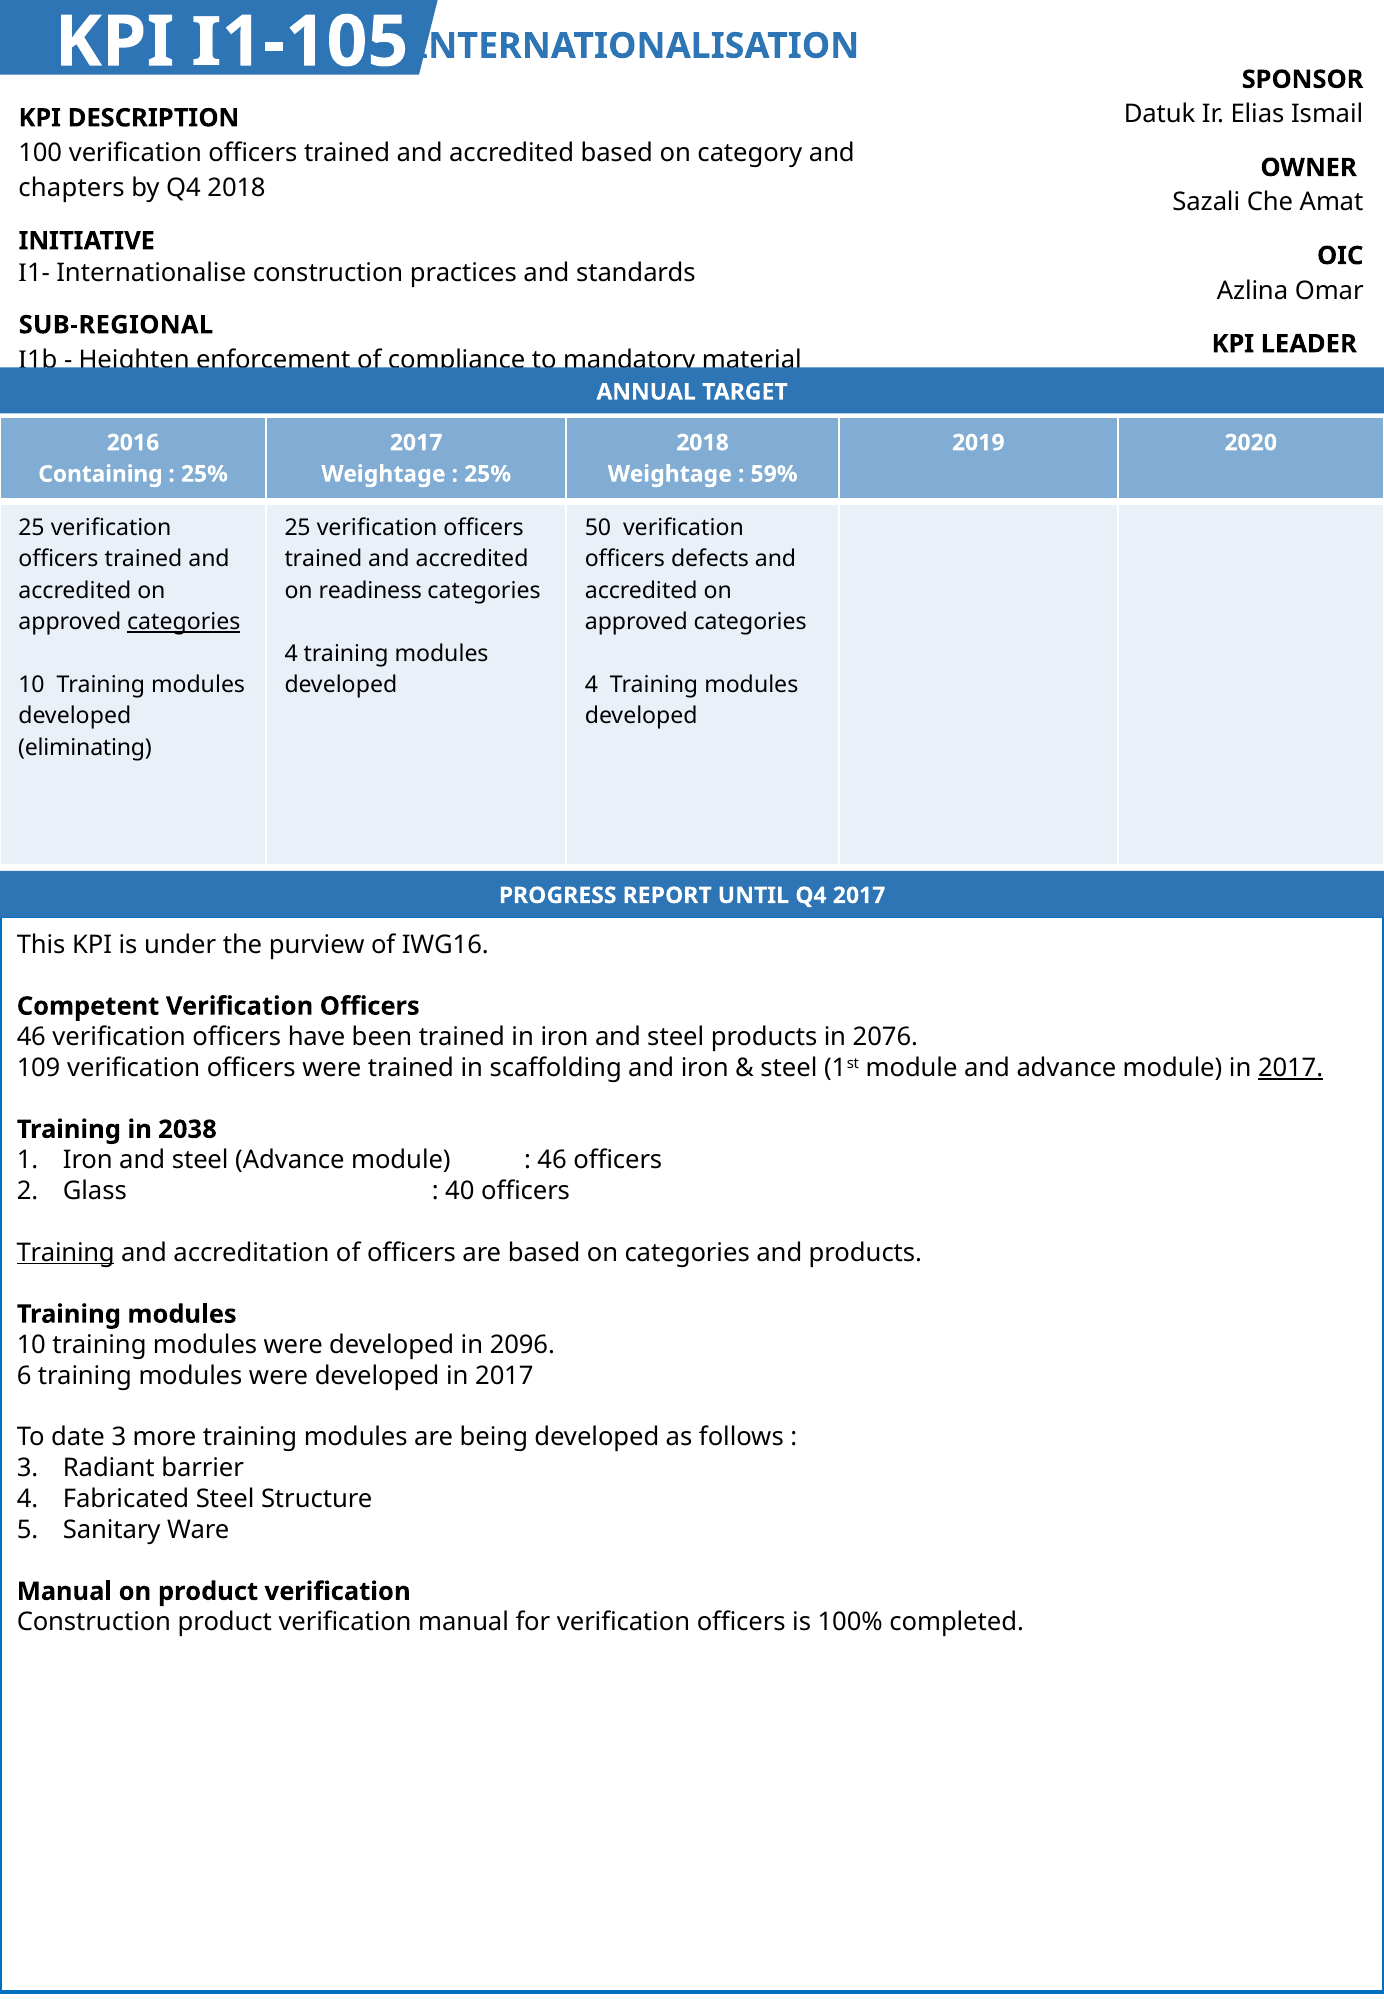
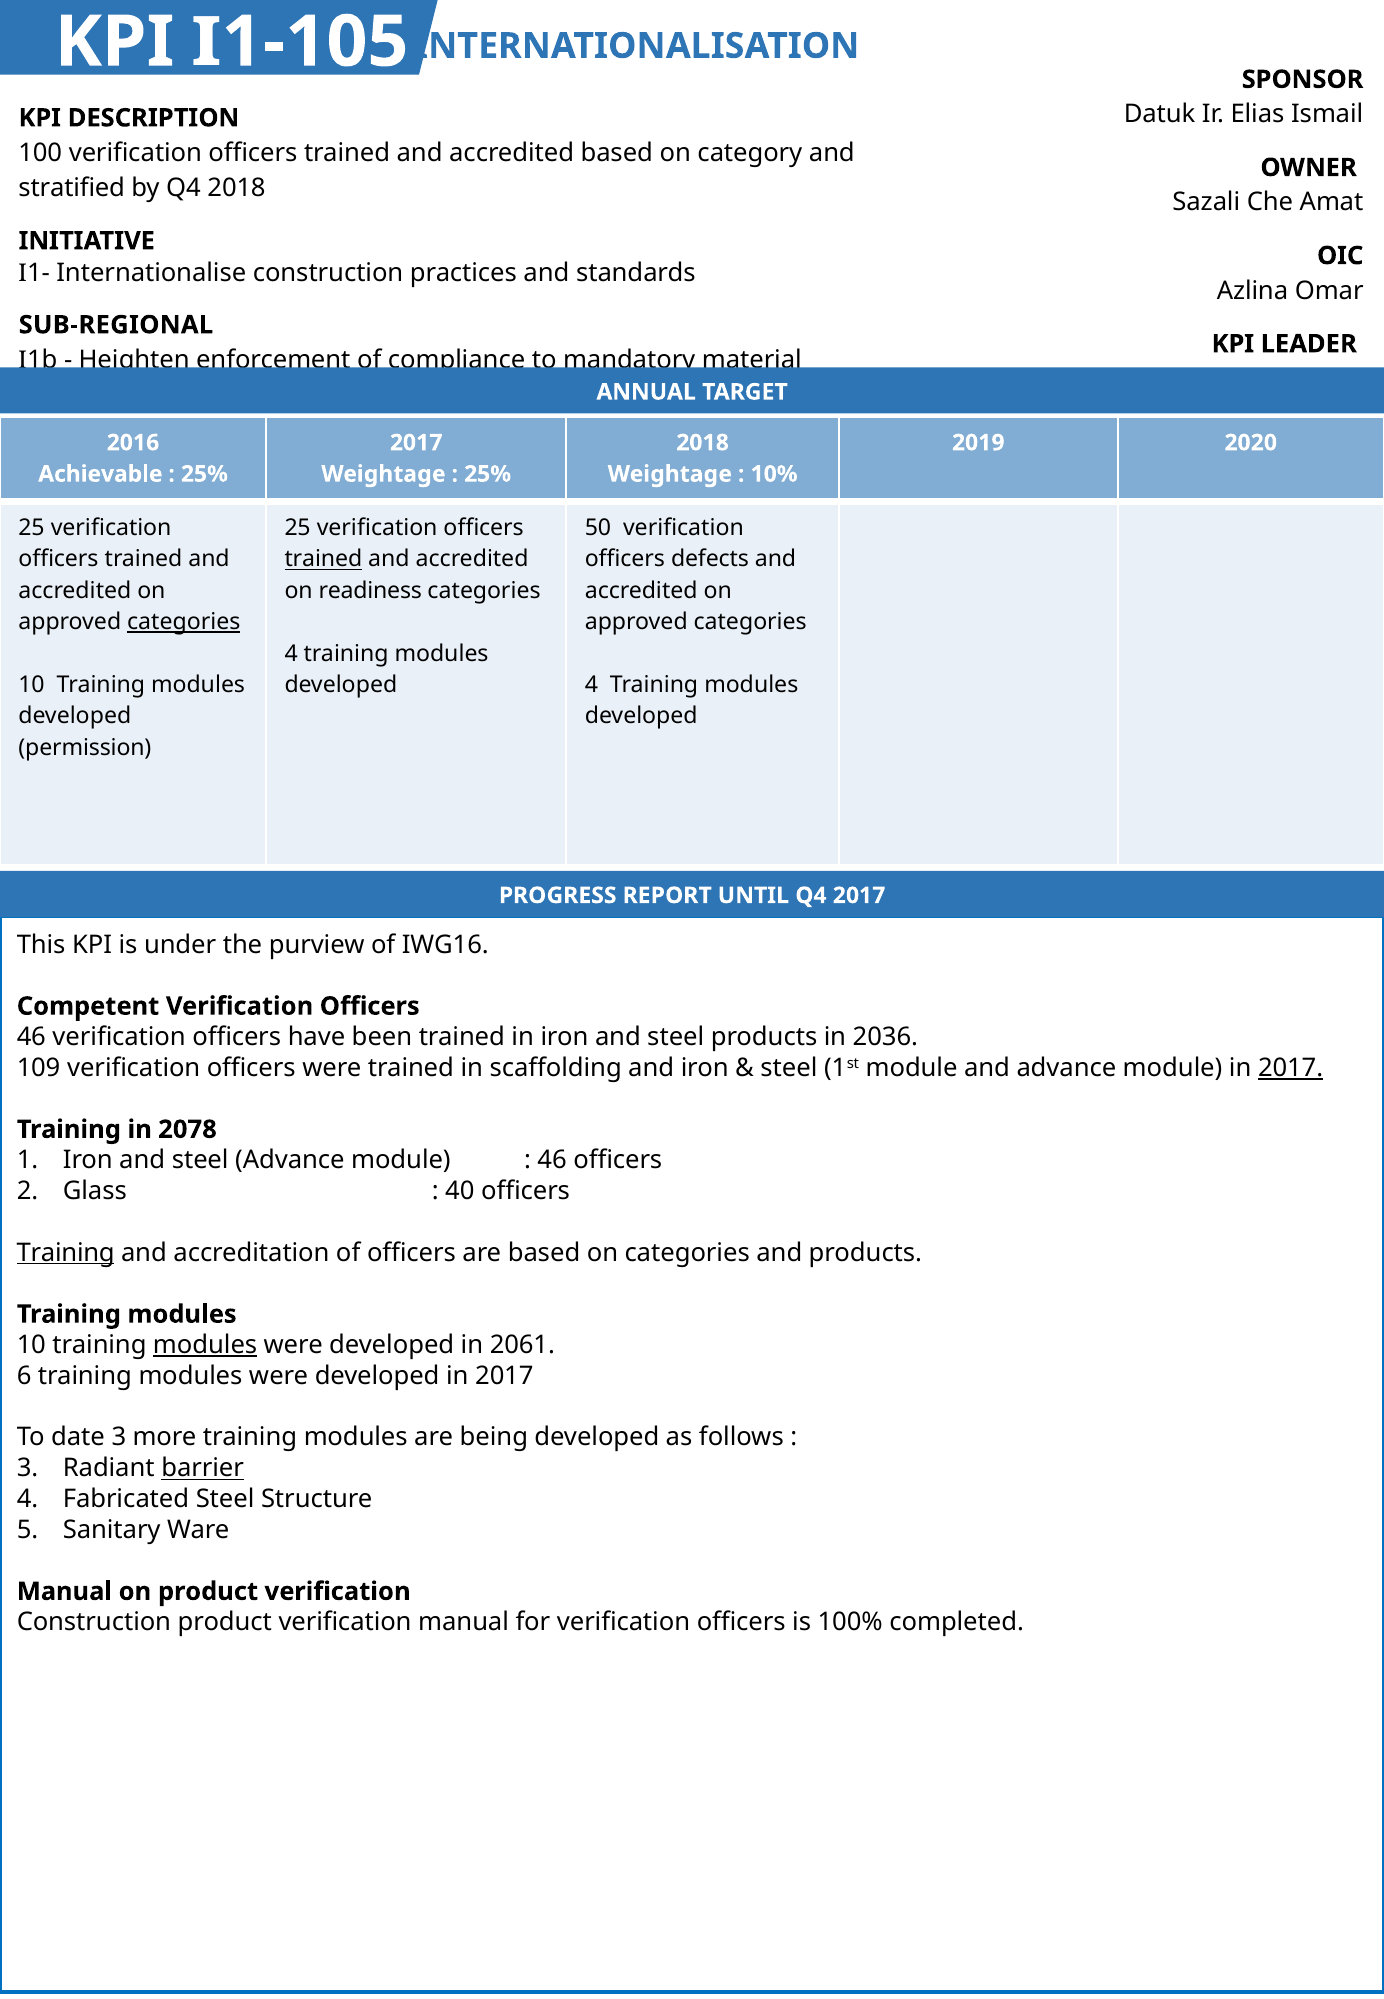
chapters: chapters -> stratified
Containing: Containing -> Achievable
59%: 59% -> 10%
trained at (323, 559) underline: none -> present
eliminating: eliminating -> permission
2076: 2076 -> 2036
2038: 2038 -> 2078
modules at (205, 1345) underline: none -> present
2096: 2096 -> 2061
barrier underline: none -> present
